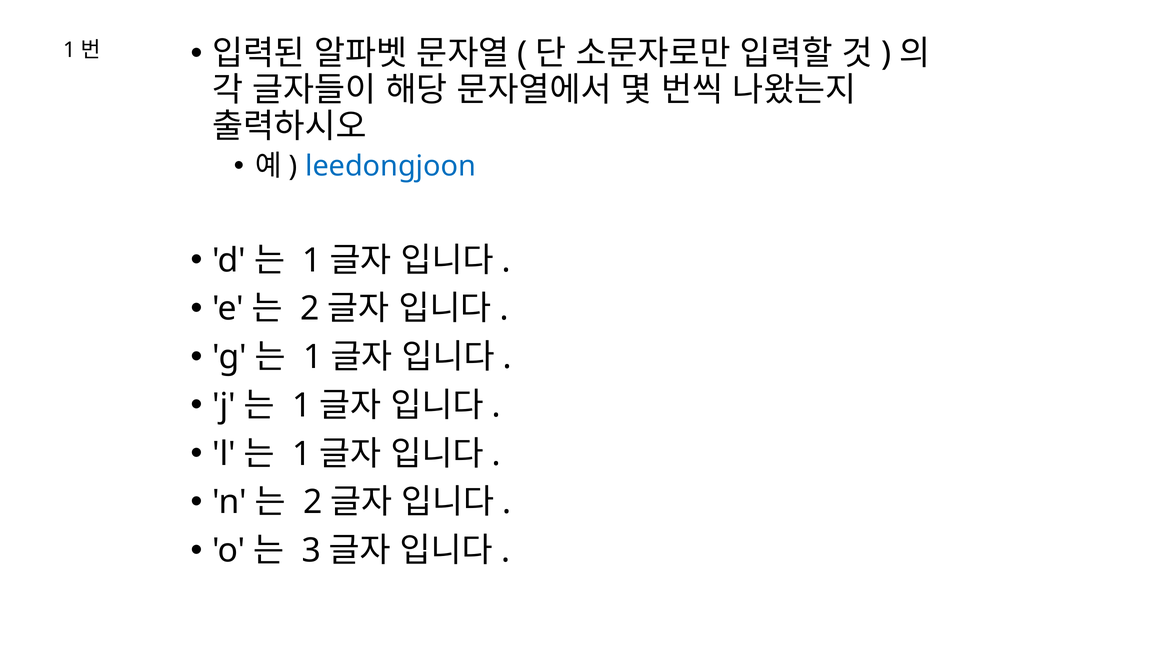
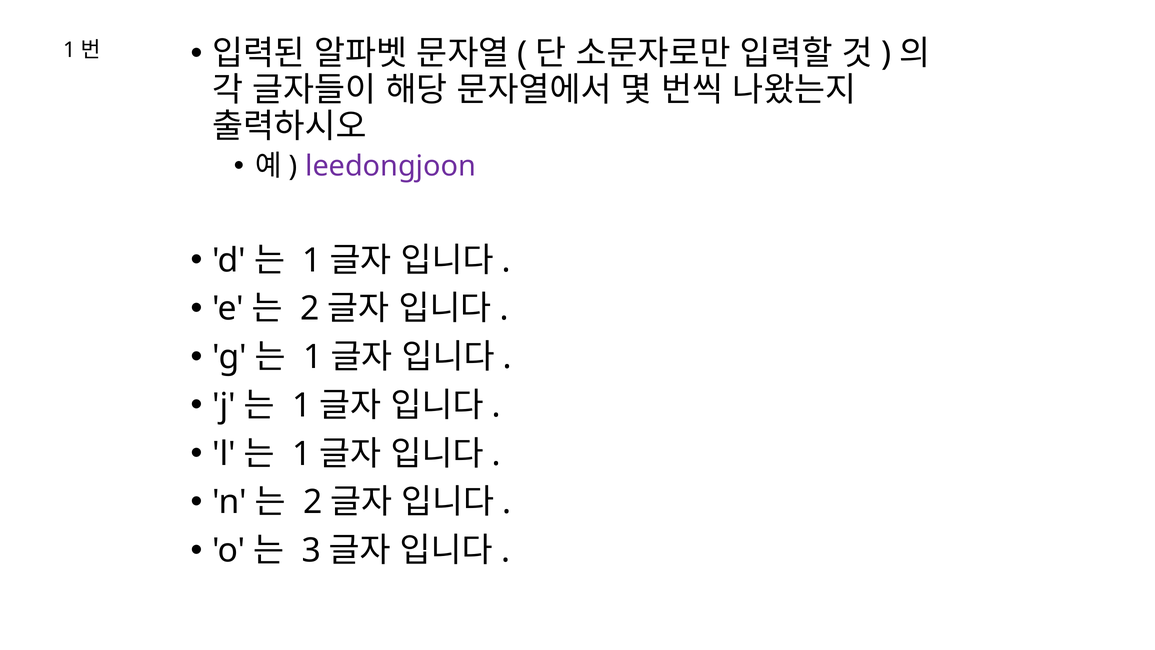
leedongjoon colour: blue -> purple
